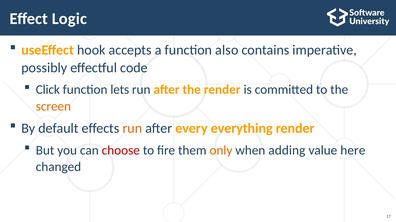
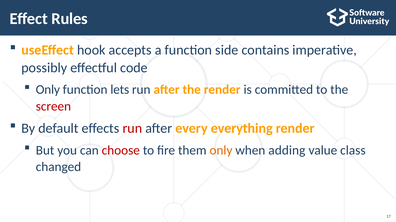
Logic: Logic -> Rules
also: also -> side
Click at (48, 90): Click -> Only
screen colour: orange -> red
run at (132, 129) colour: orange -> red
here: here -> class
